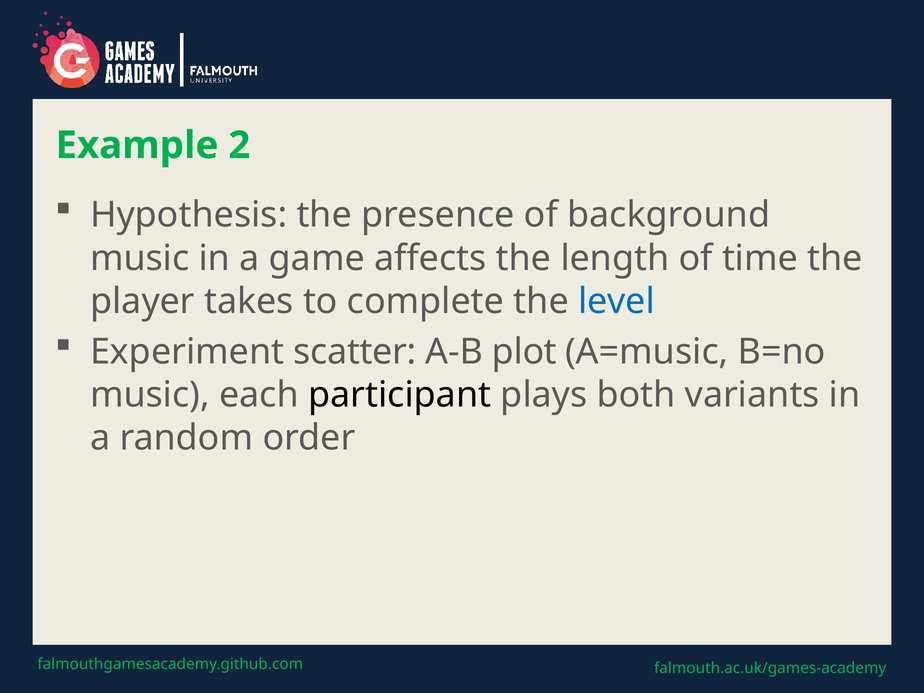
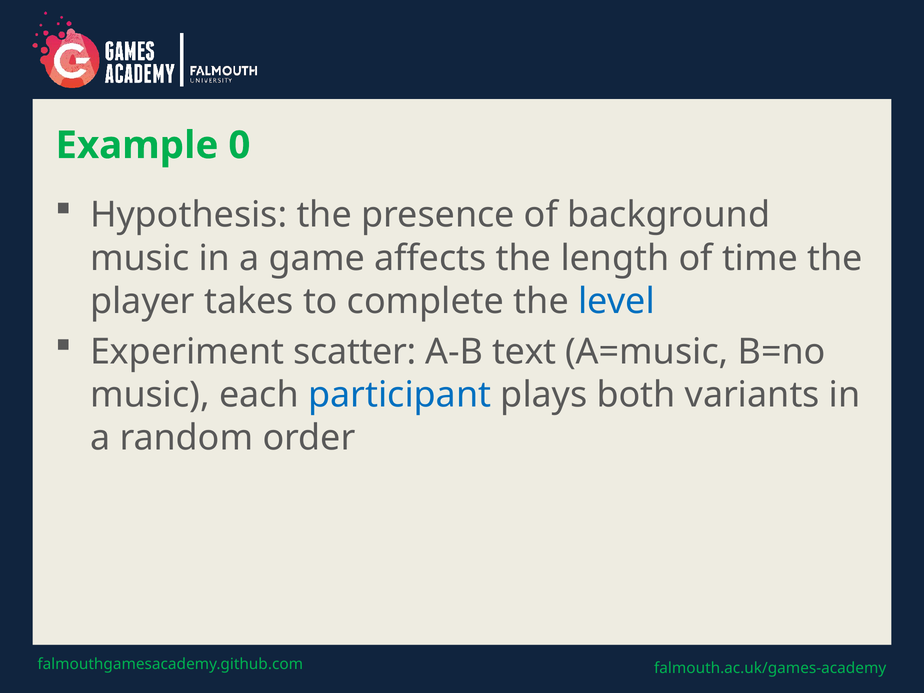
2: 2 -> 0
plot: plot -> text
participant colour: black -> blue
